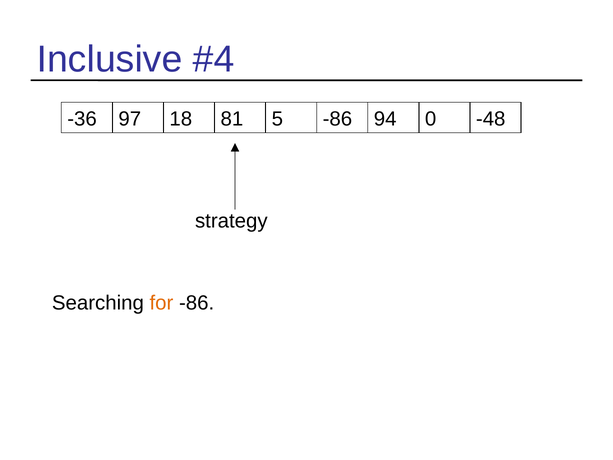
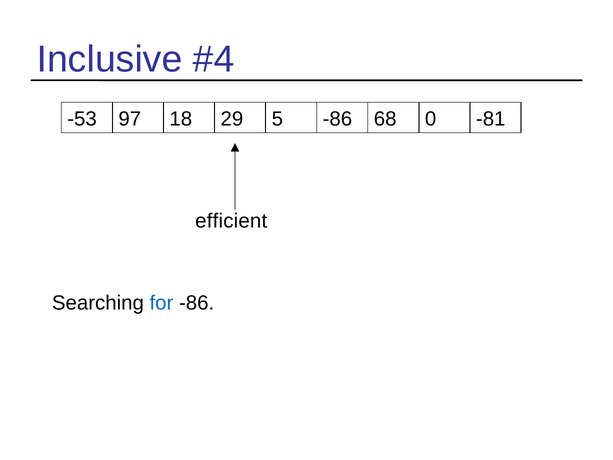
-36: -36 -> -53
81: 81 -> 29
94: 94 -> 68
-48: -48 -> -81
strategy: strategy -> efficient
for colour: orange -> blue
